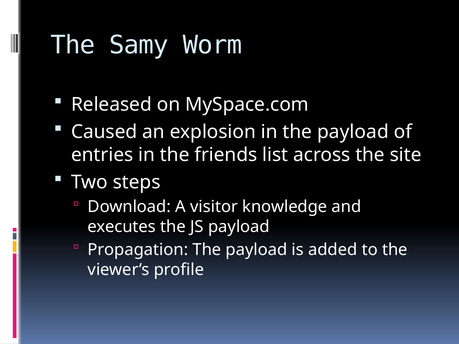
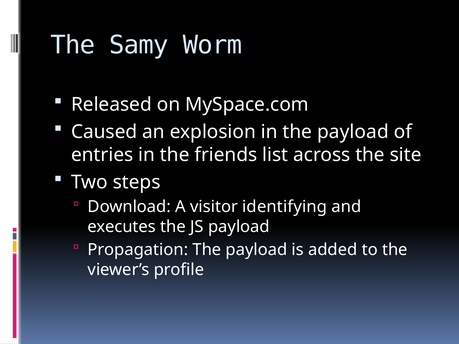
knowledge: knowledge -> identifying
